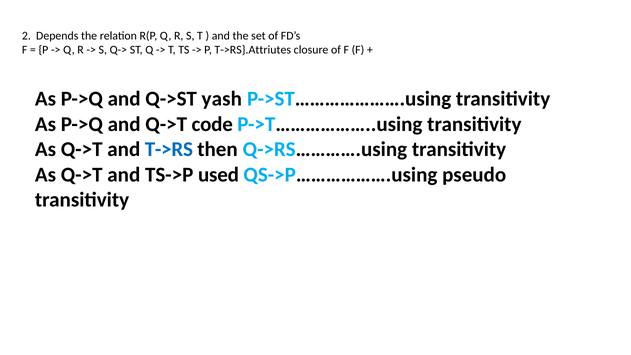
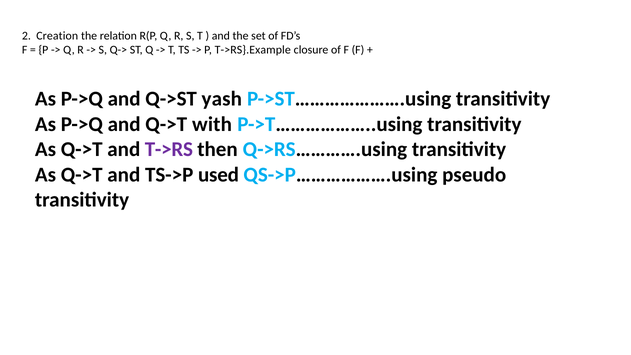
Depends: Depends -> Creation
T->RS}.Attriutes: T->RS}.Attriutes -> T->RS}.Example
code: code -> with
T->RS colour: blue -> purple
